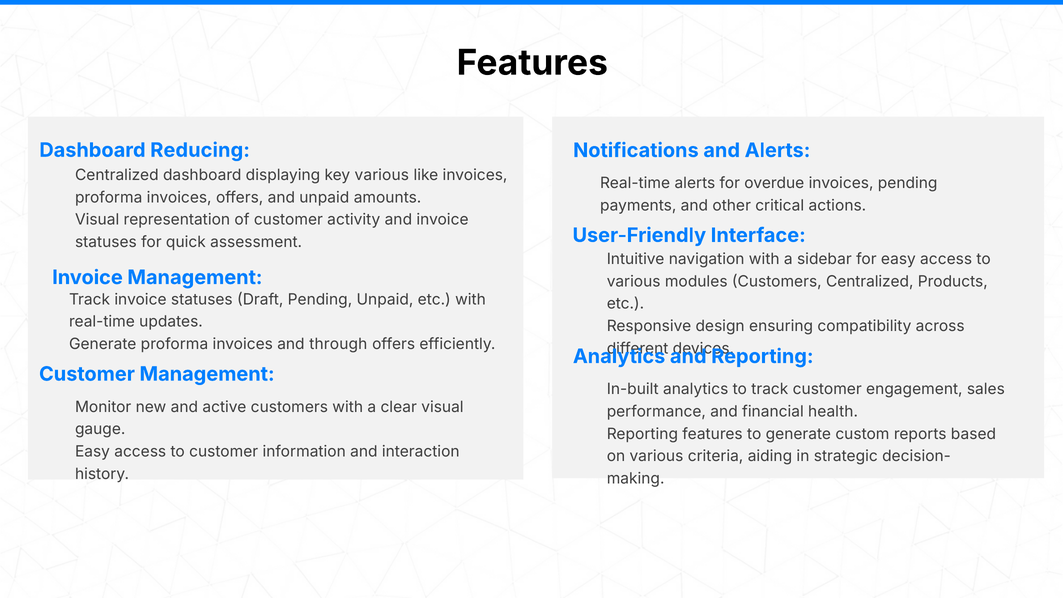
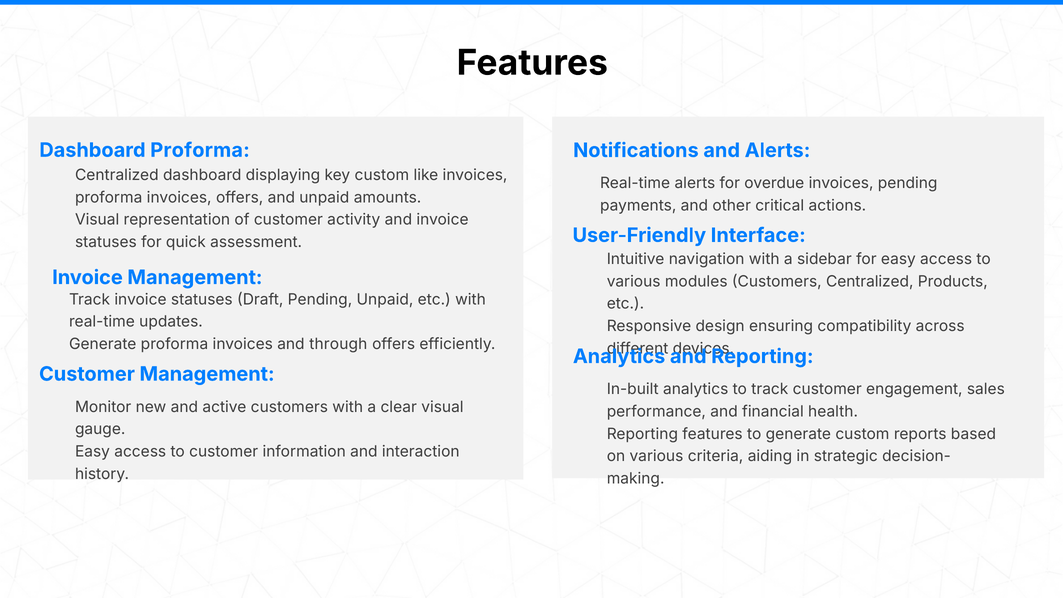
Dashboard Reducing: Reducing -> Proforma
key various: various -> custom
